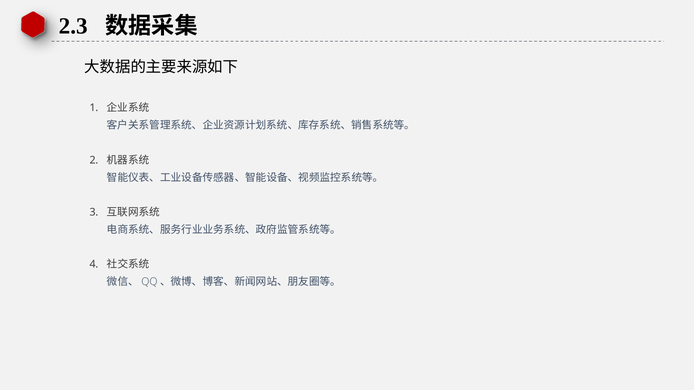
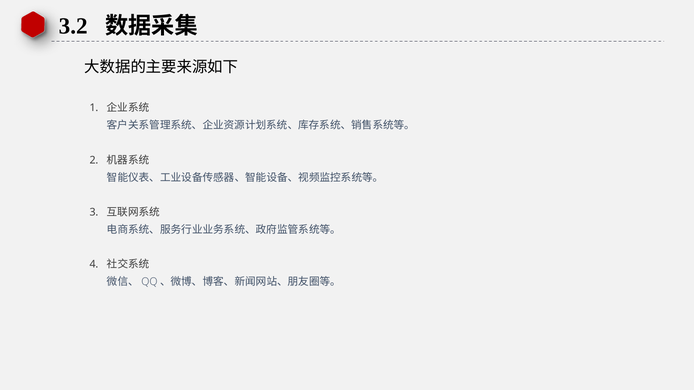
2.3: 2.3 -> 3.2
